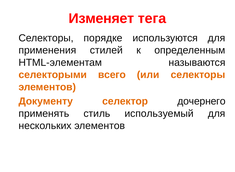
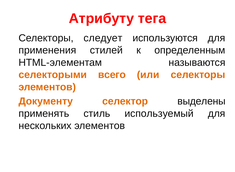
Изменяет: Изменяет -> Атрибуту
порядке: порядке -> следует
дочернего: дочернего -> выделены
